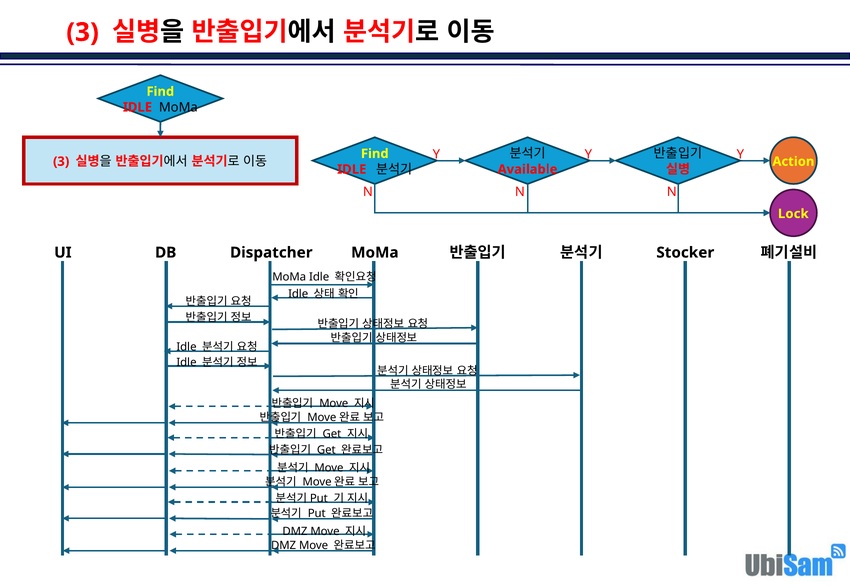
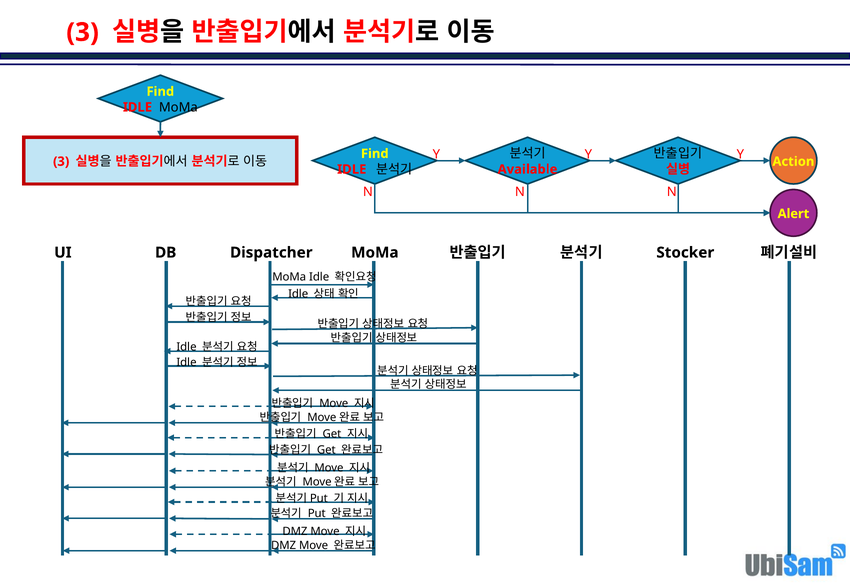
Lock: Lock -> Alert
